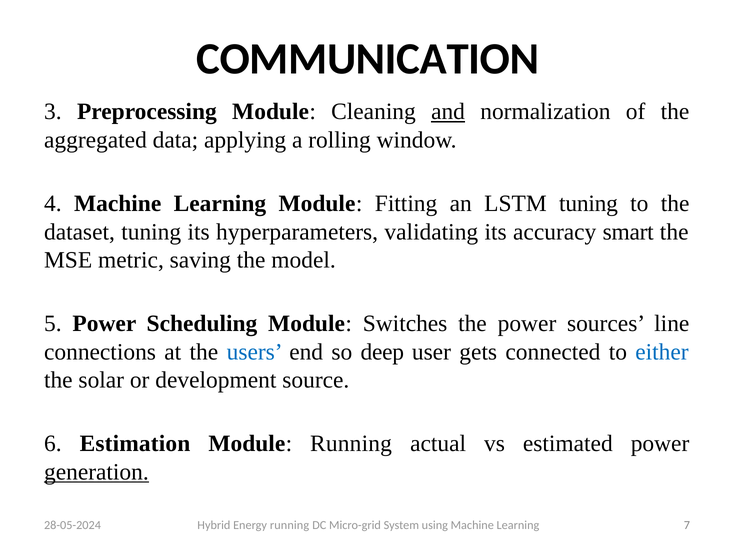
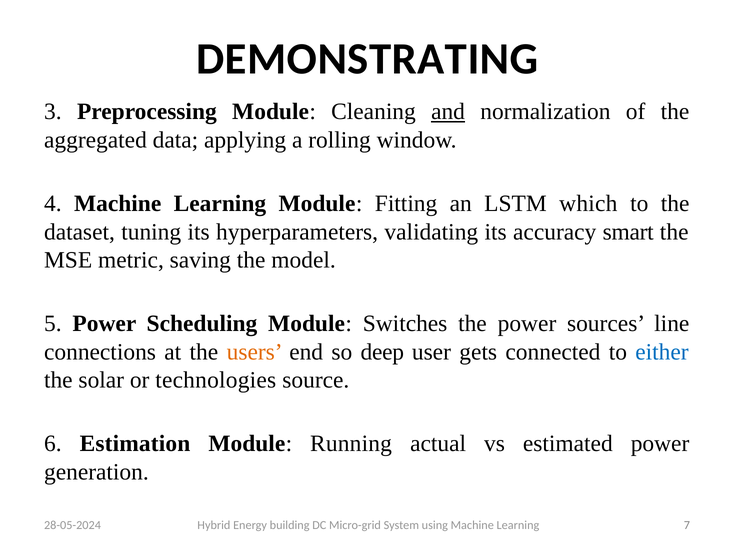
COMMUNICATION: COMMUNICATION -> DEMONSTRATING
LSTM tuning: tuning -> which
users colour: blue -> orange
development: development -> technologies
generation underline: present -> none
Energy running: running -> building
